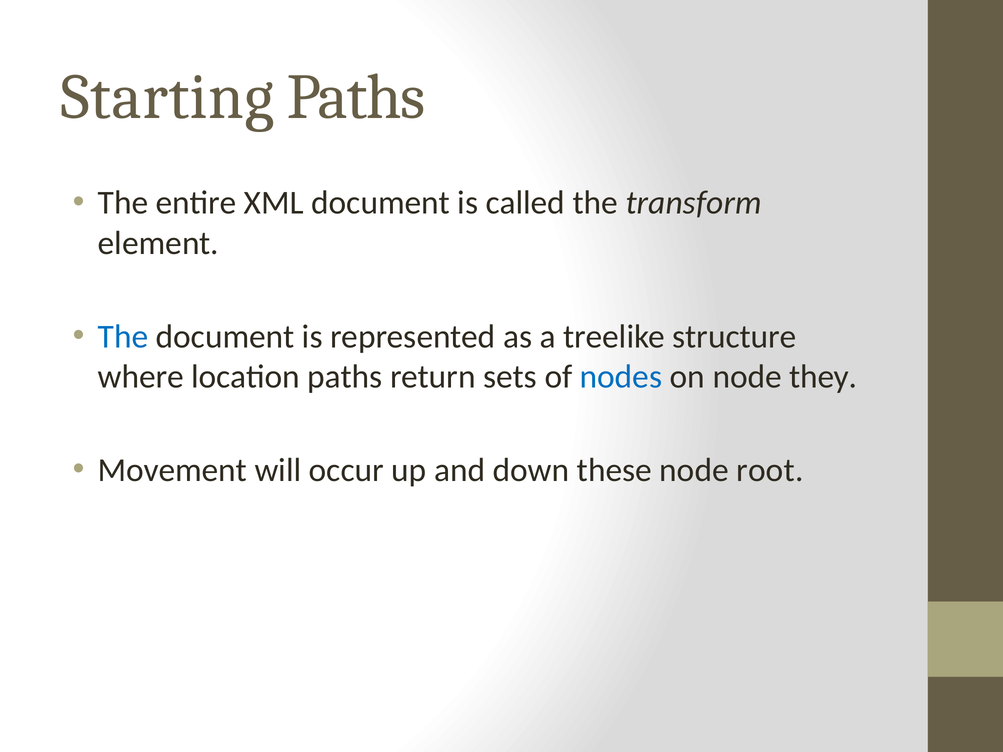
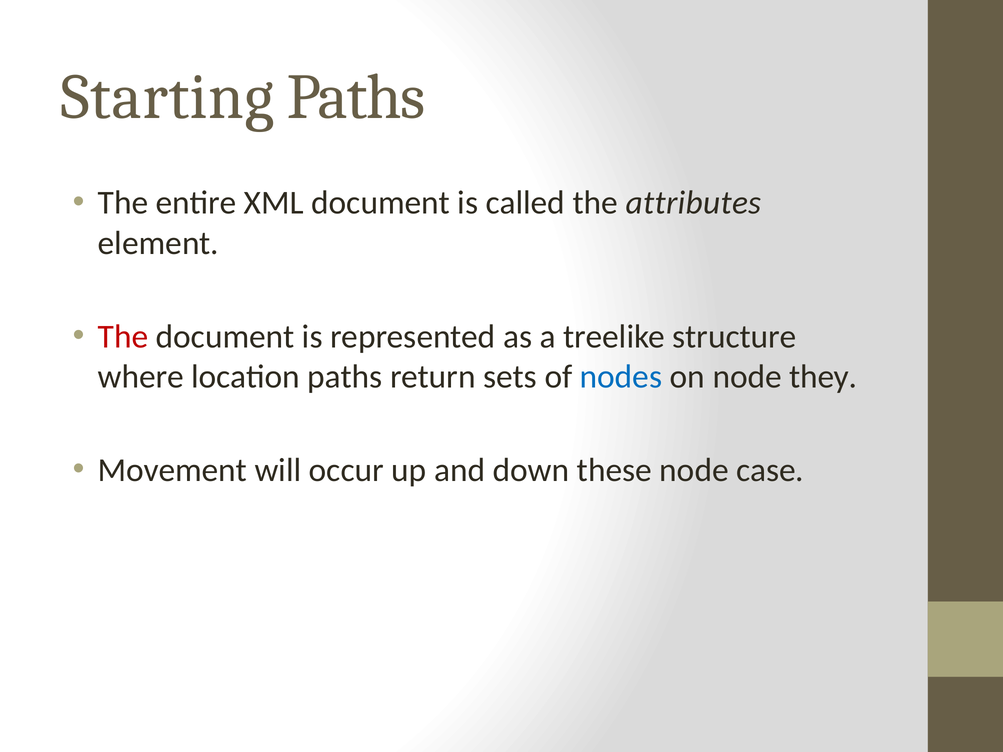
transform: transform -> attributes
The at (123, 337) colour: blue -> red
root: root -> case
